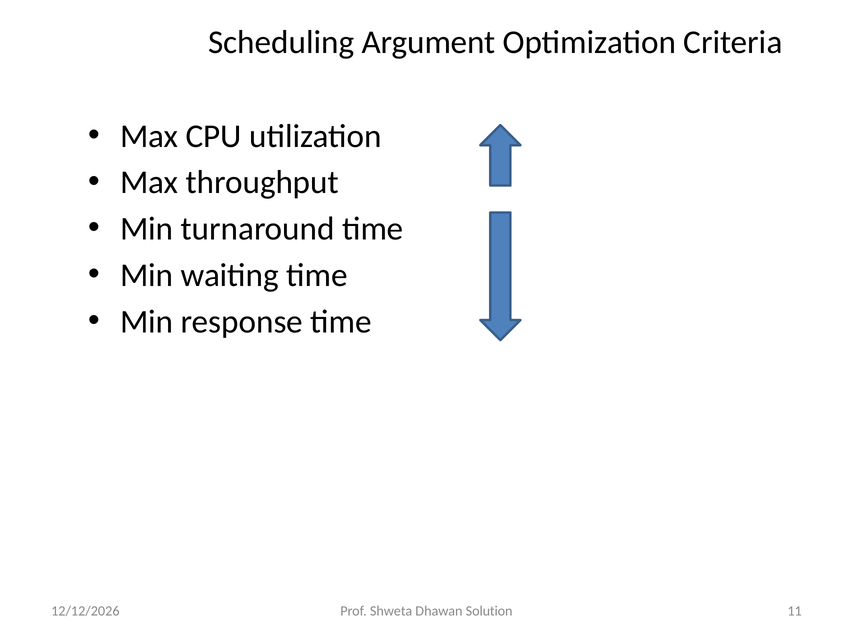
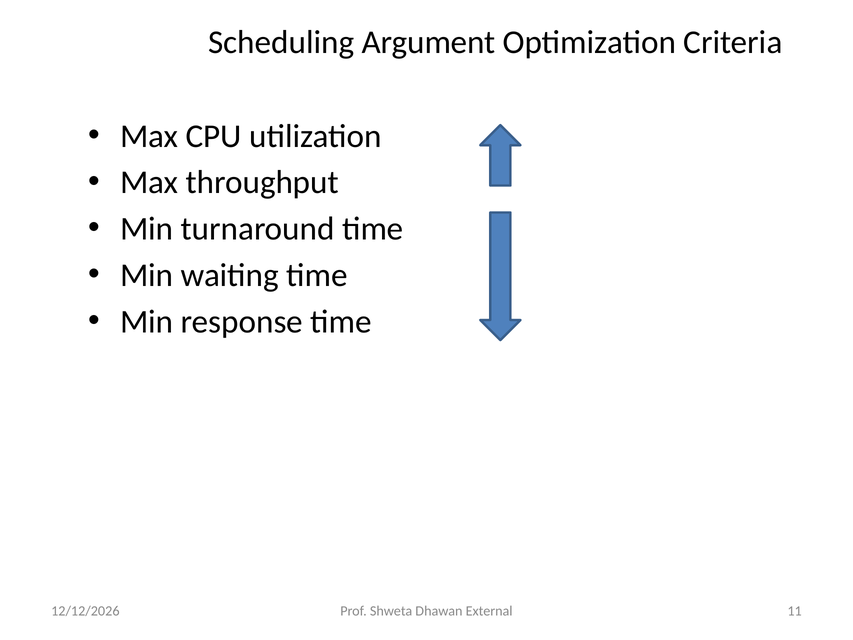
Solution: Solution -> External
